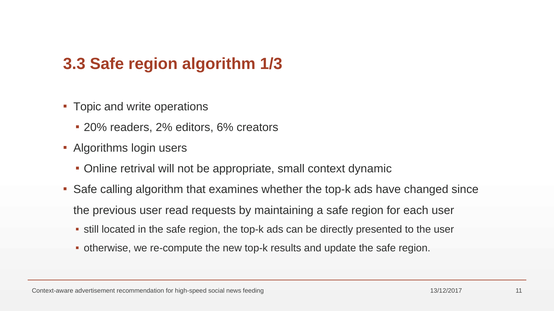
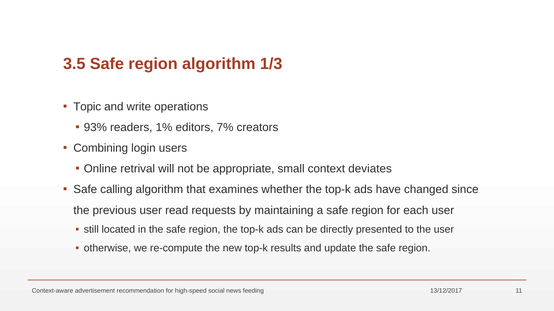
3.3: 3.3 -> 3.5
20%: 20% -> 93%
2%: 2% -> 1%
6%: 6% -> 7%
Algorithms: Algorithms -> Combining
dynamic: dynamic -> deviates
